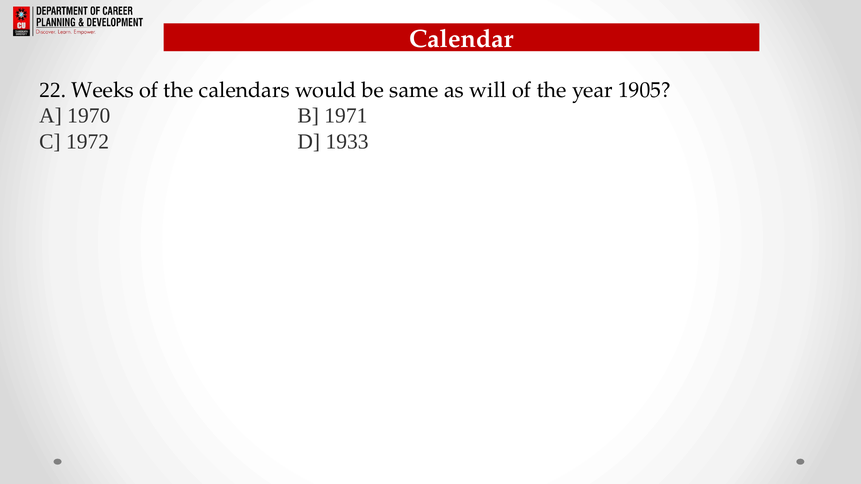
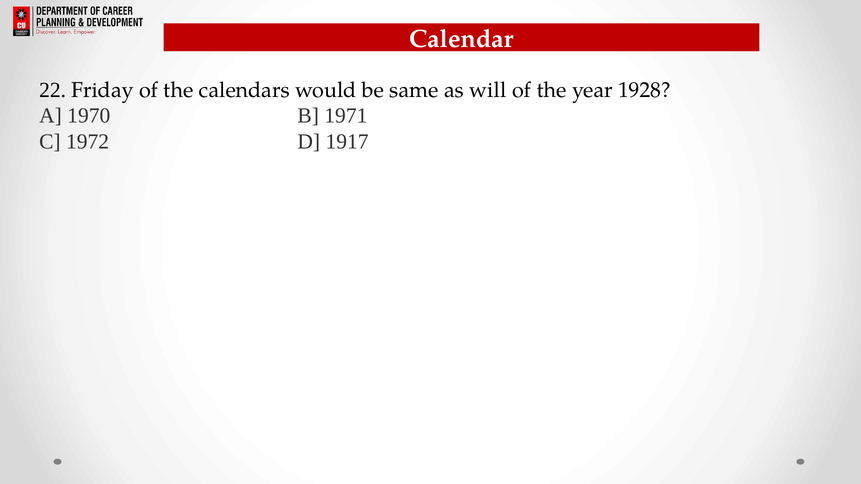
Weeks: Weeks -> Friday
1905: 1905 -> 1928
1933: 1933 -> 1917
